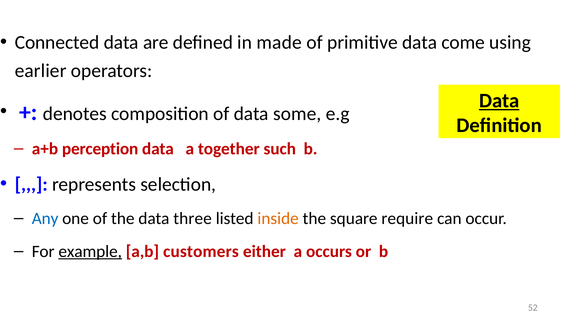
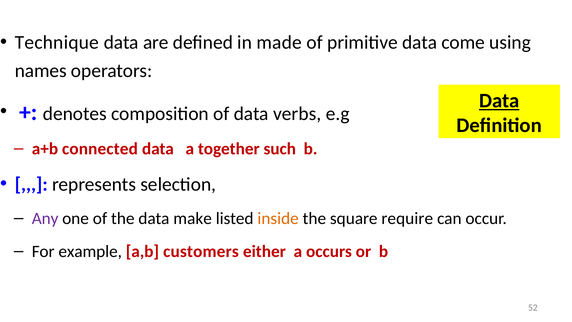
Connected: Connected -> Technique
earlier: earlier -> names
some: some -> verbs
perception: perception -> connected
Any colour: blue -> purple
three: three -> make
example underline: present -> none
